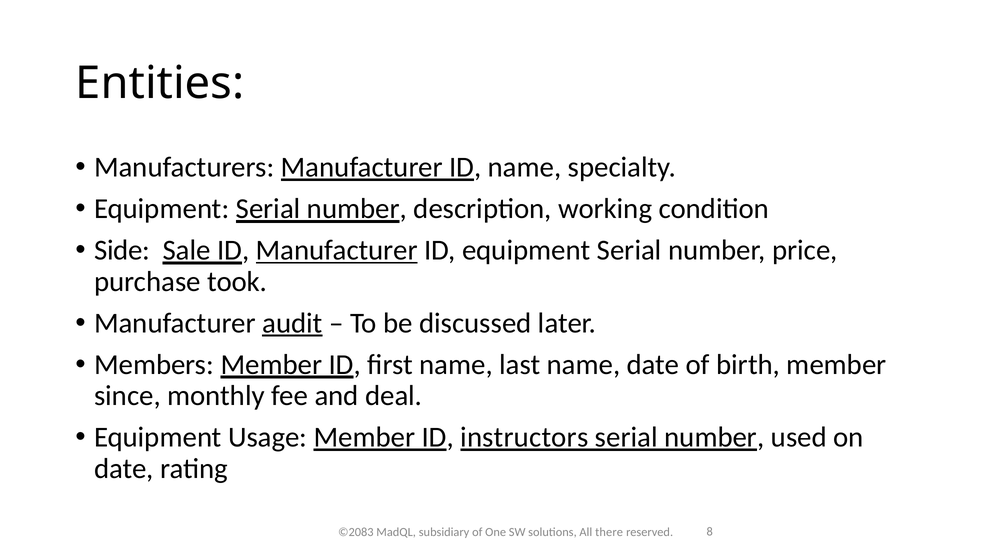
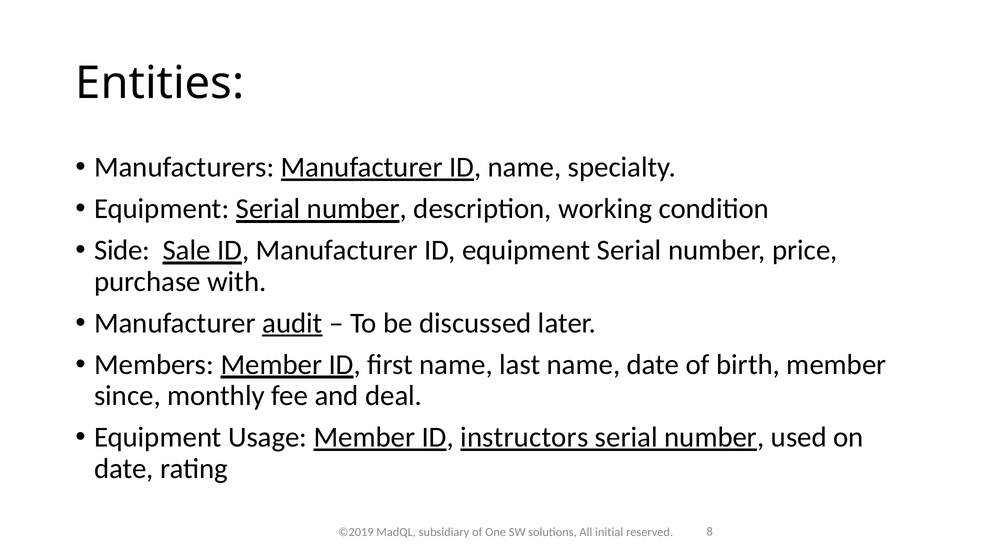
Manufacturer at (337, 250) underline: present -> none
took: took -> with
©2083: ©2083 -> ©2019
there: there -> initial
